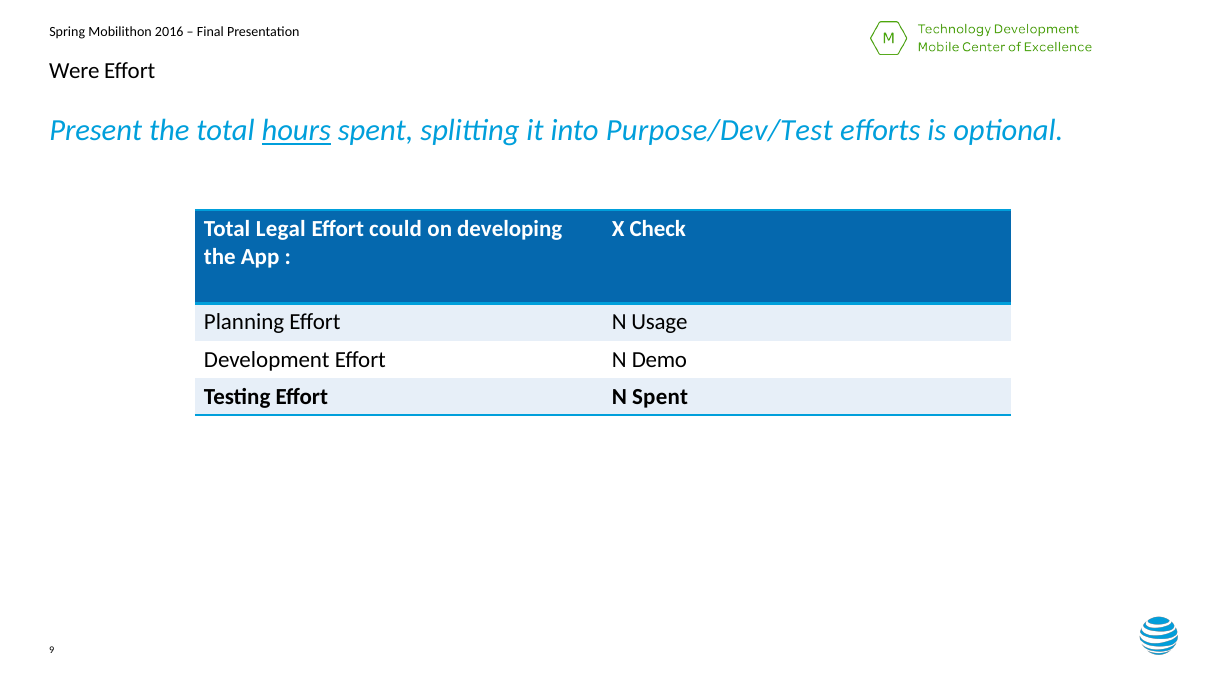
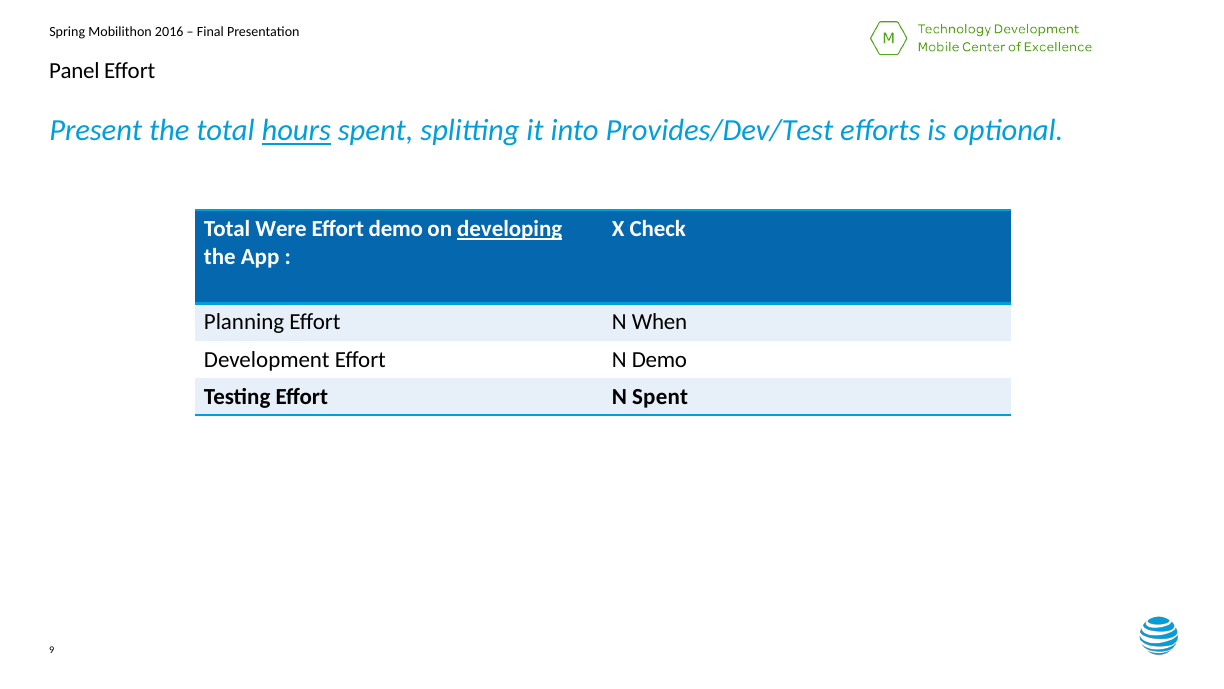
Were: Were -> Panel
Purpose/Dev/Test: Purpose/Dev/Test -> Provides/Dev/Test
Legal: Legal -> Were
Effort could: could -> demo
developing underline: none -> present
Usage: Usage -> When
